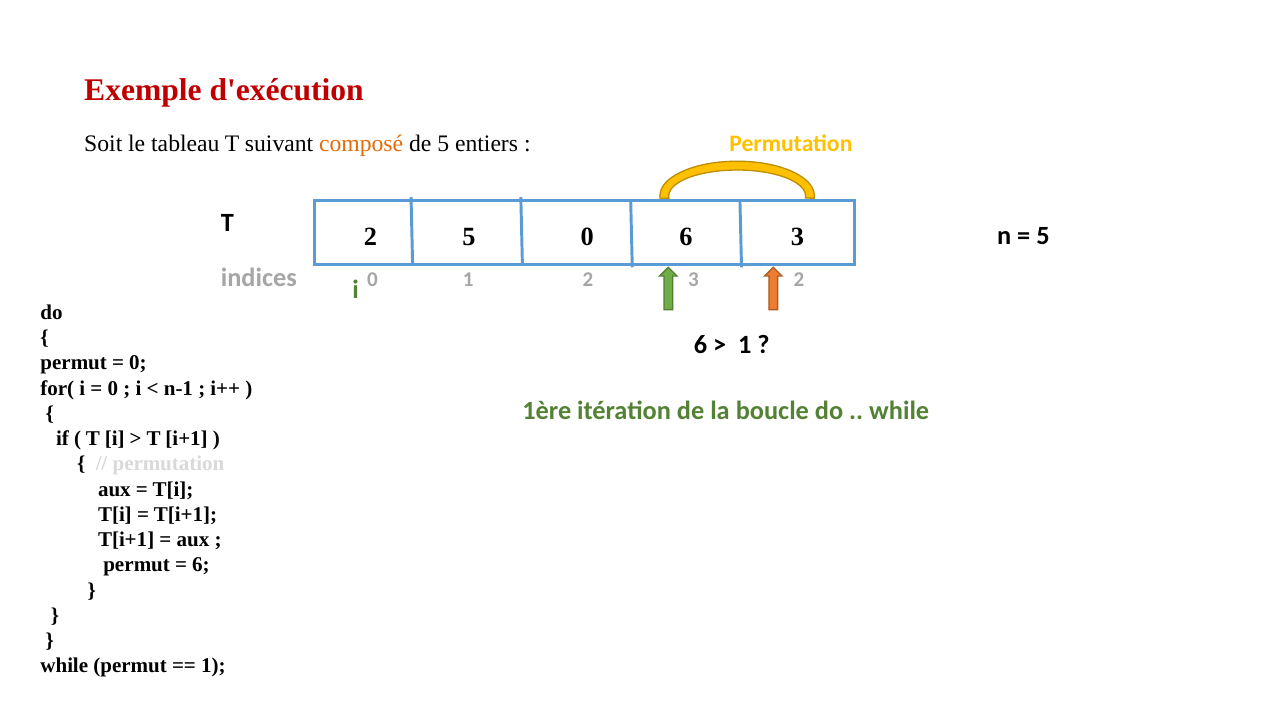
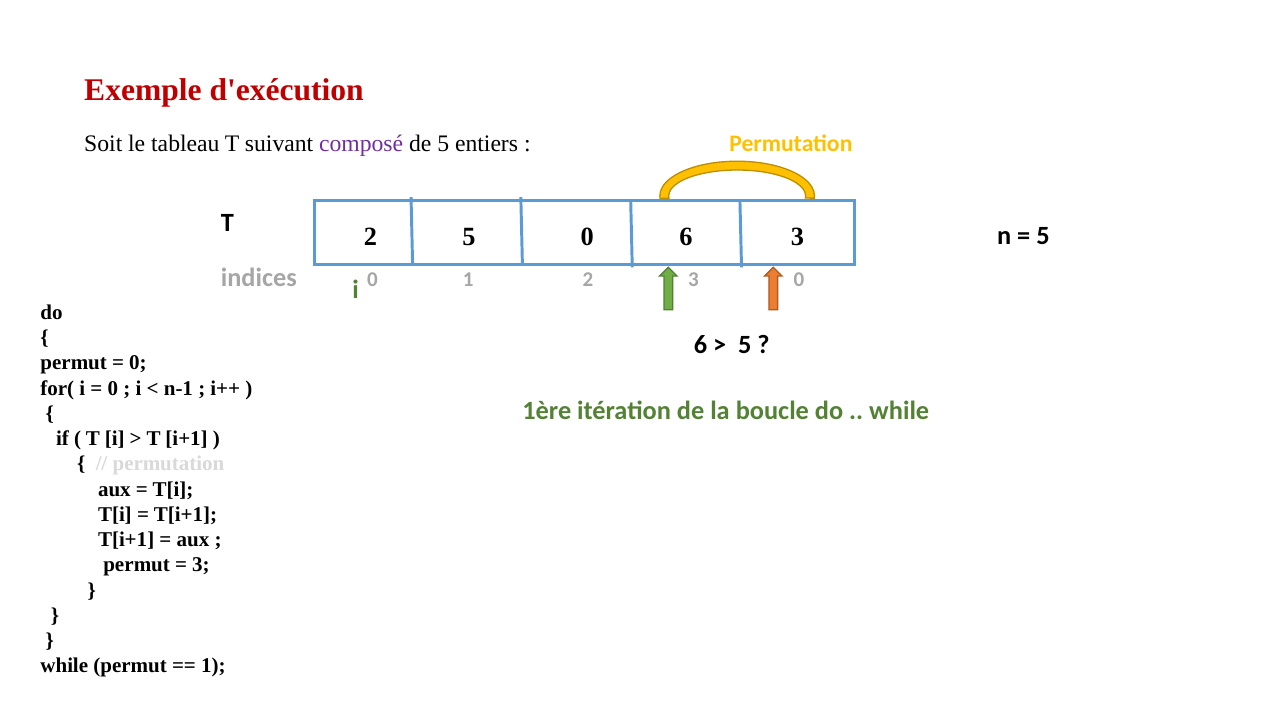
composé colour: orange -> purple
3 2: 2 -> 0
1 at (745, 345): 1 -> 5
6 at (201, 565): 6 -> 3
